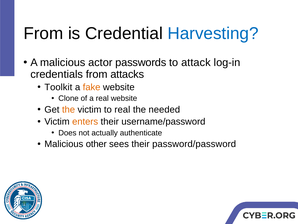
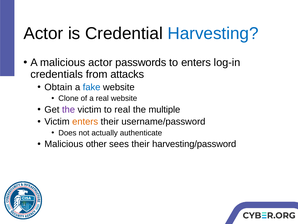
From at (43, 33): From -> Actor
to attack: attack -> enters
Toolkit: Toolkit -> Obtain
fake colour: orange -> blue
the at (69, 109) colour: orange -> purple
needed: needed -> multiple
password/password: password/password -> harvesting/password
